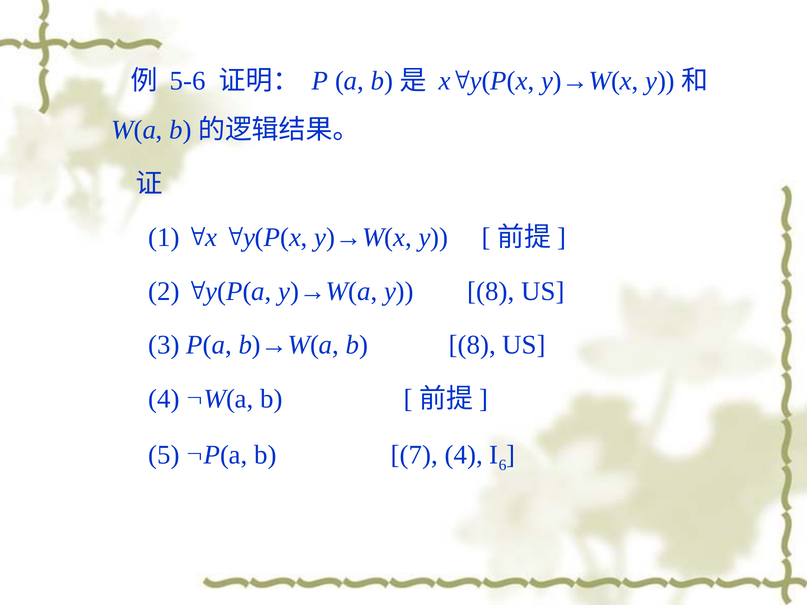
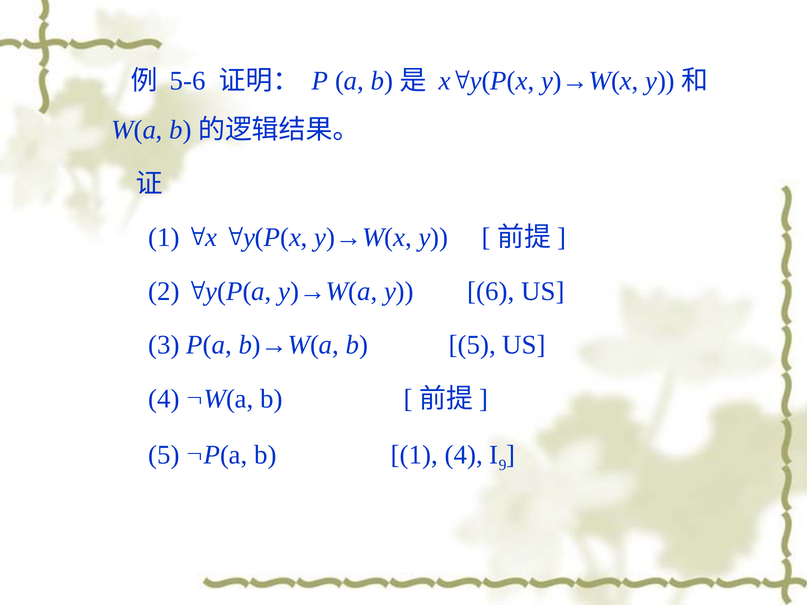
y 8: 8 -> 6
b 8: 8 -> 5
b 7: 7 -> 1
6: 6 -> 9
